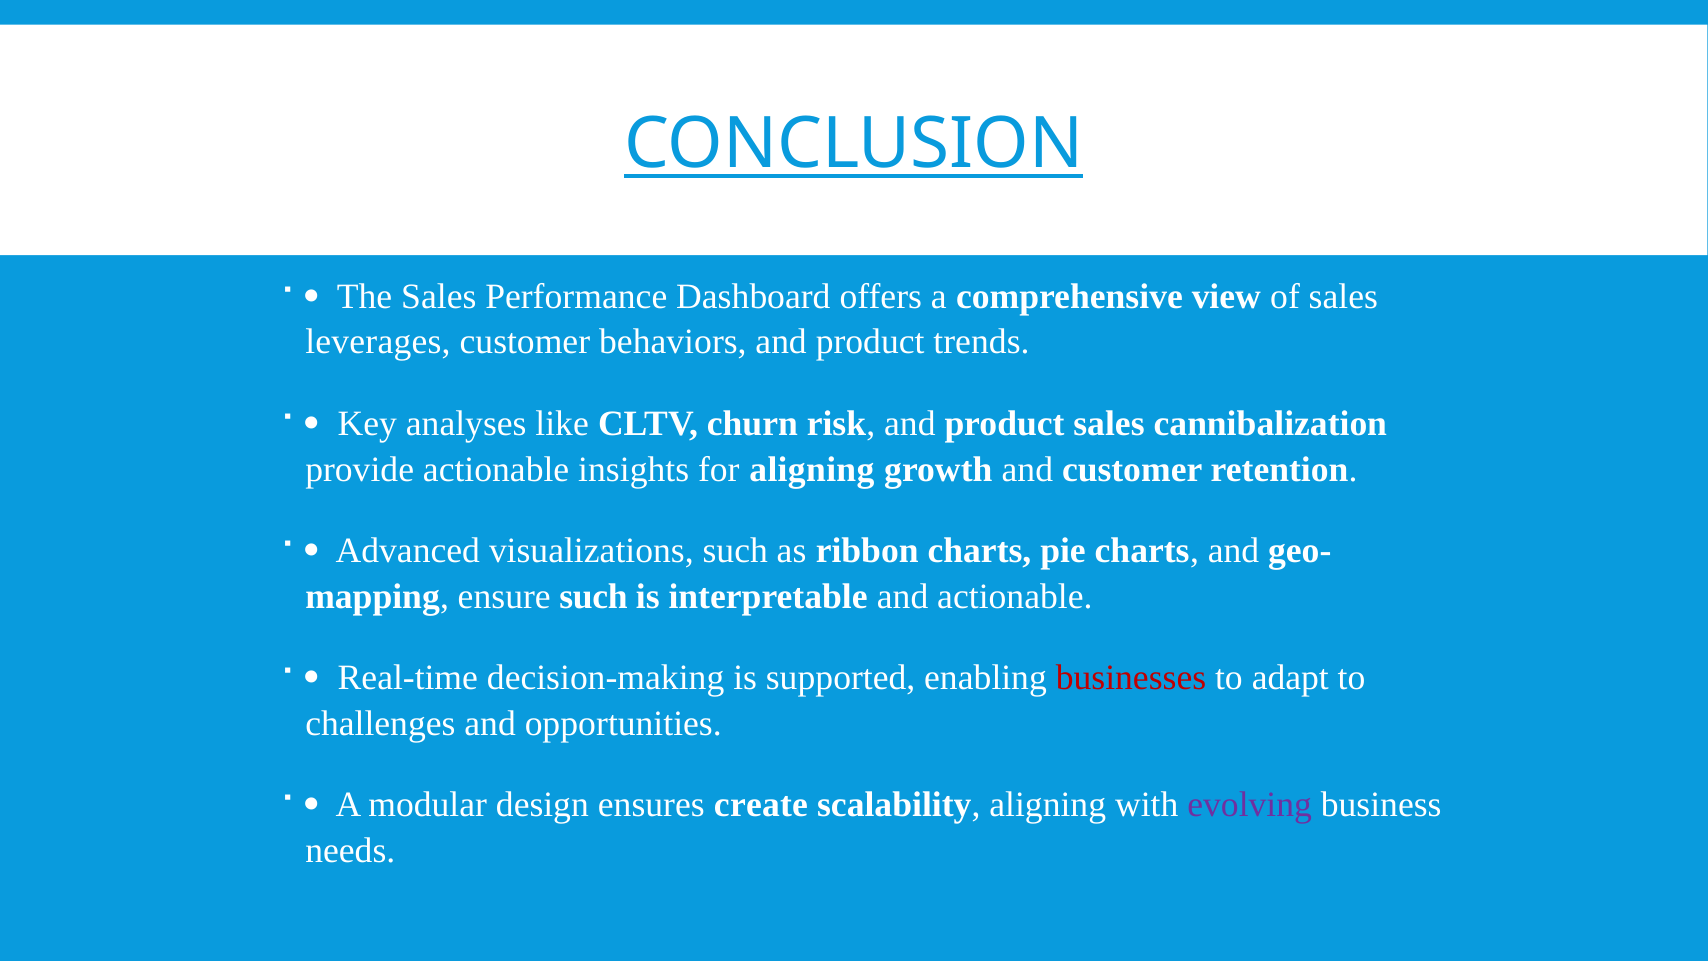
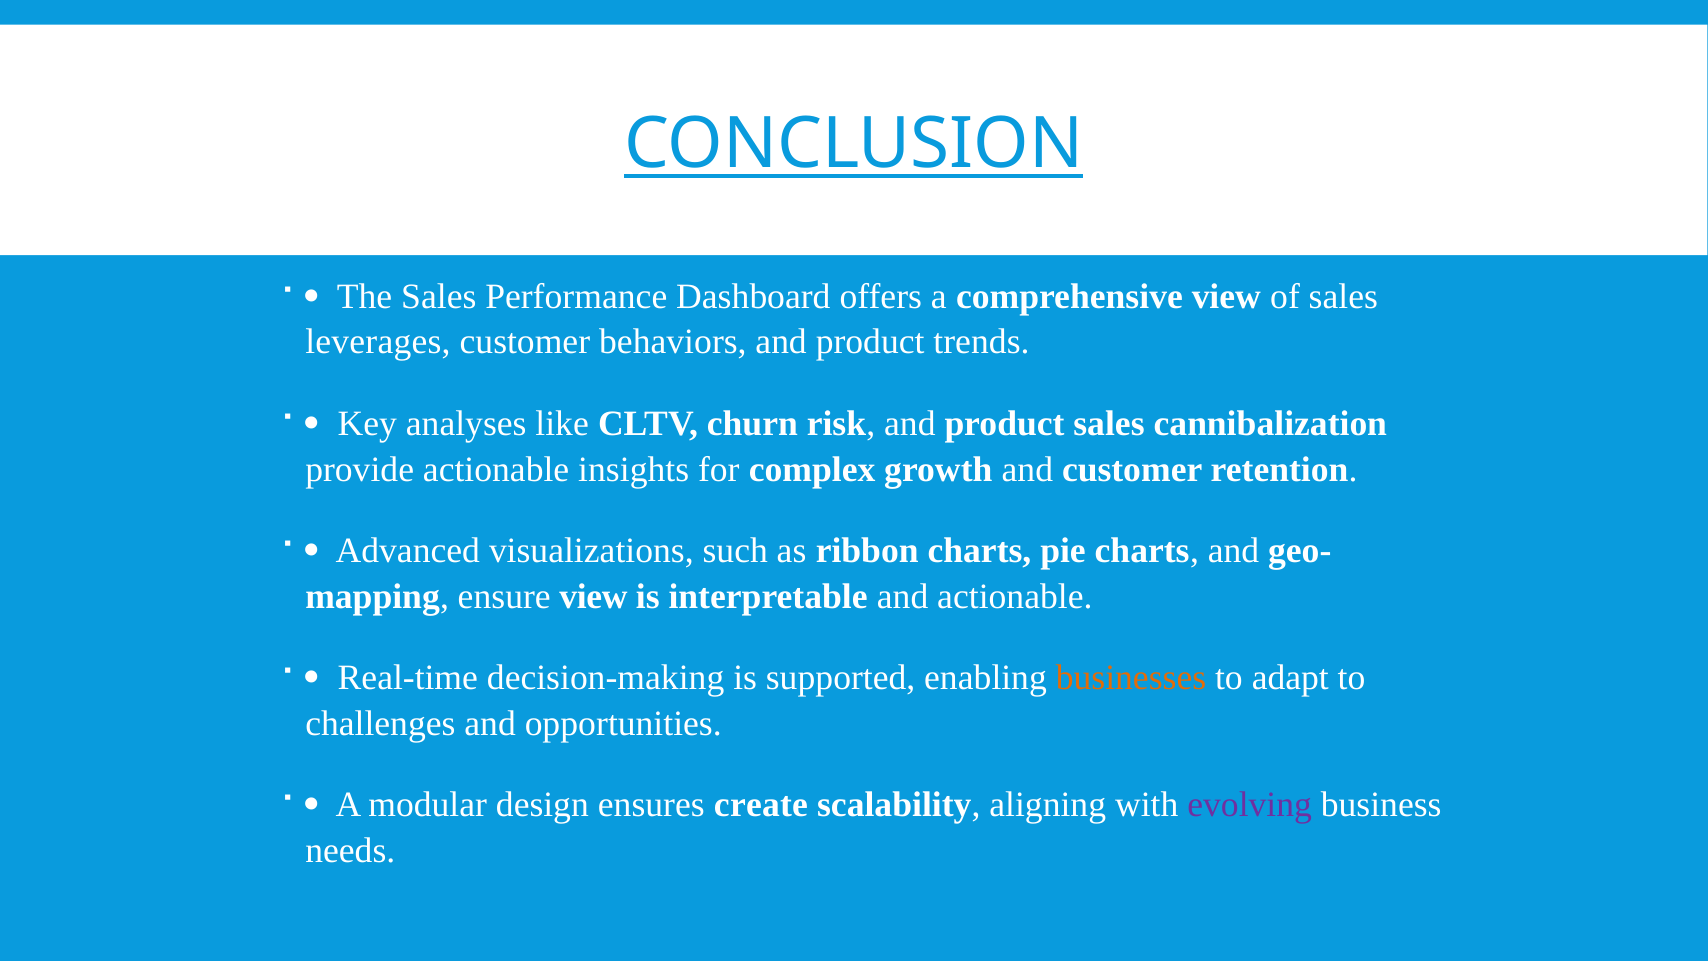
for aligning: aligning -> complex
ensure such: such -> view
businesses colour: red -> orange
